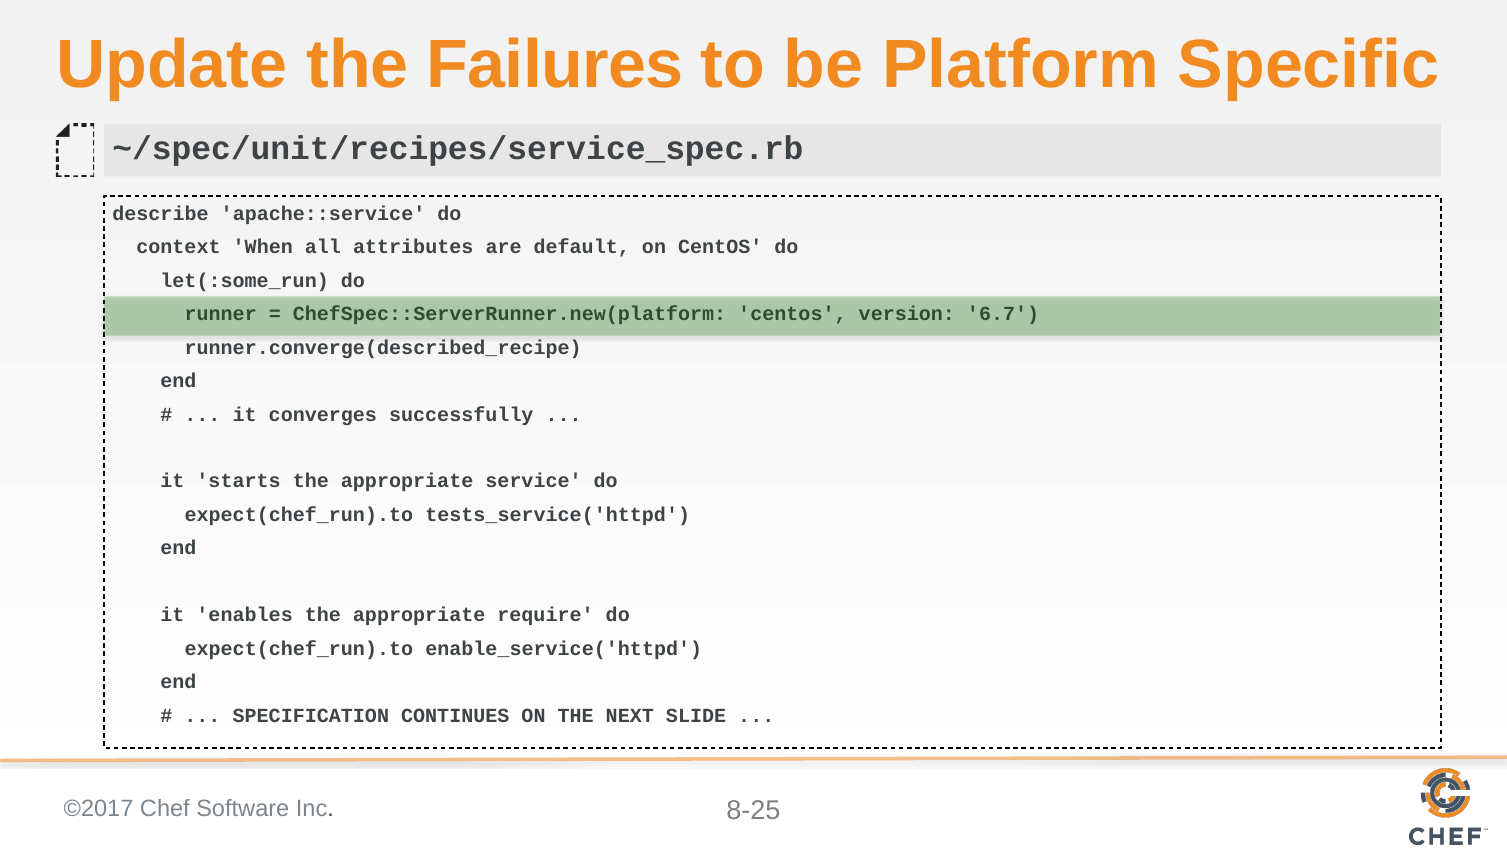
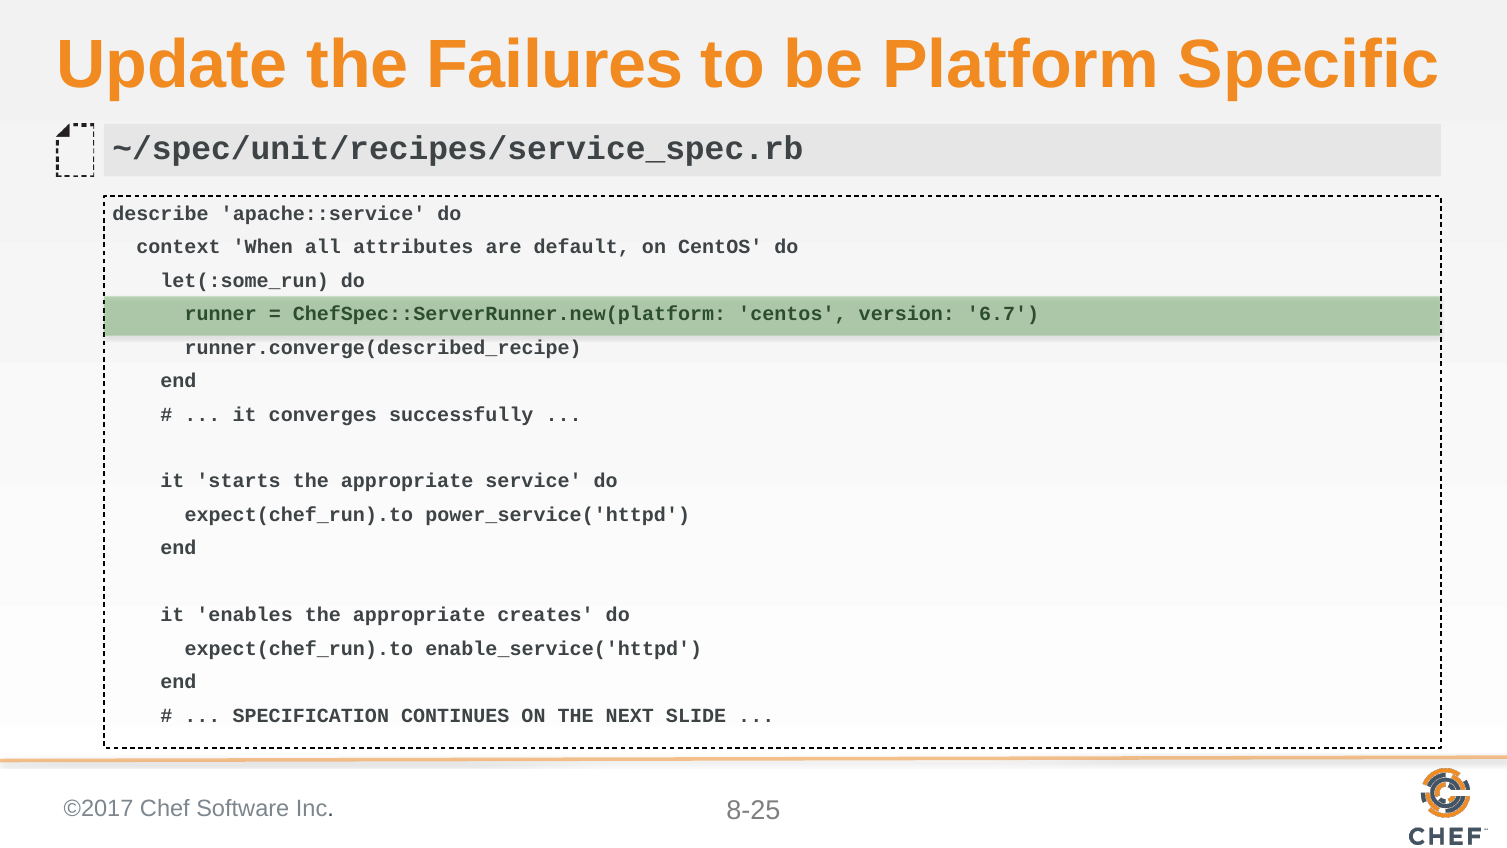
tests_service('httpd: tests_service('httpd -> power_service('httpd
require: require -> creates
